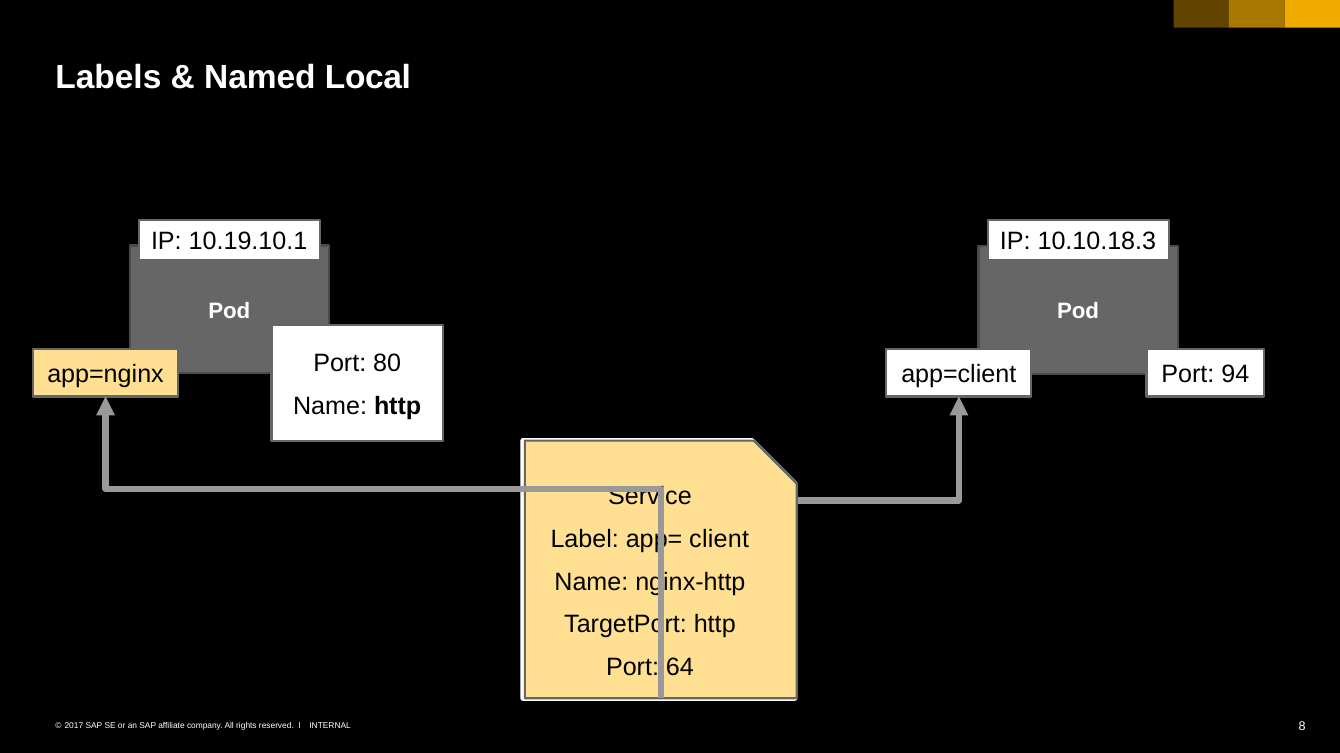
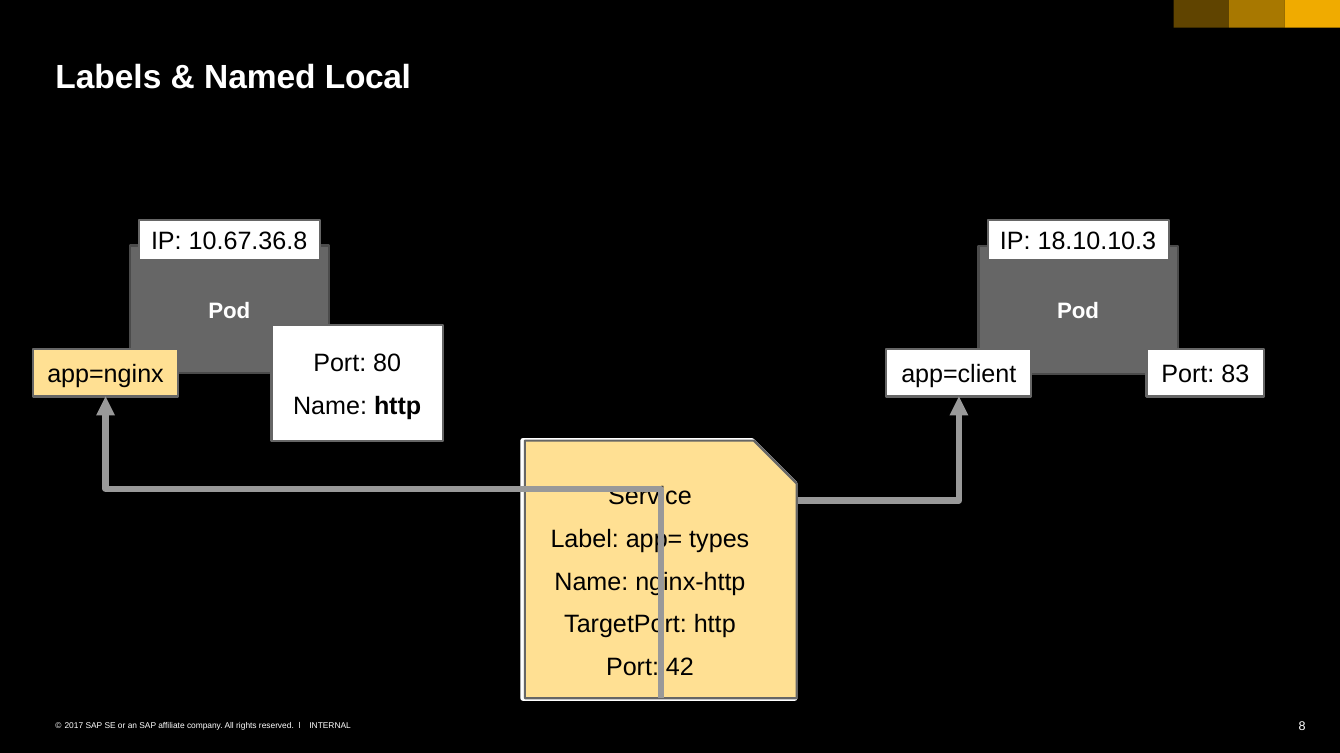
10.19.10.1: 10.19.10.1 -> 10.67.36.8
10.10.18.3: 10.10.18.3 -> 18.10.10.3
94: 94 -> 83
client at (719, 540): client -> types
64: 64 -> 42
